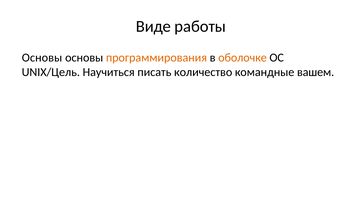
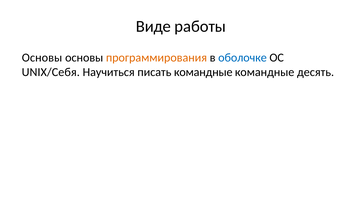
оболочке colour: orange -> blue
UNIX/Цель: UNIX/Цель -> UNIX/Себя
писать количество: количество -> командные
вашем: вашем -> десять
